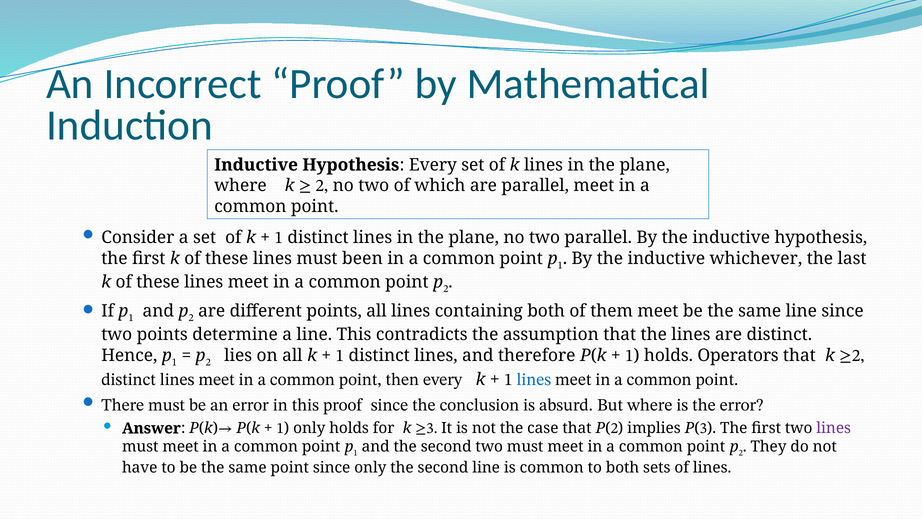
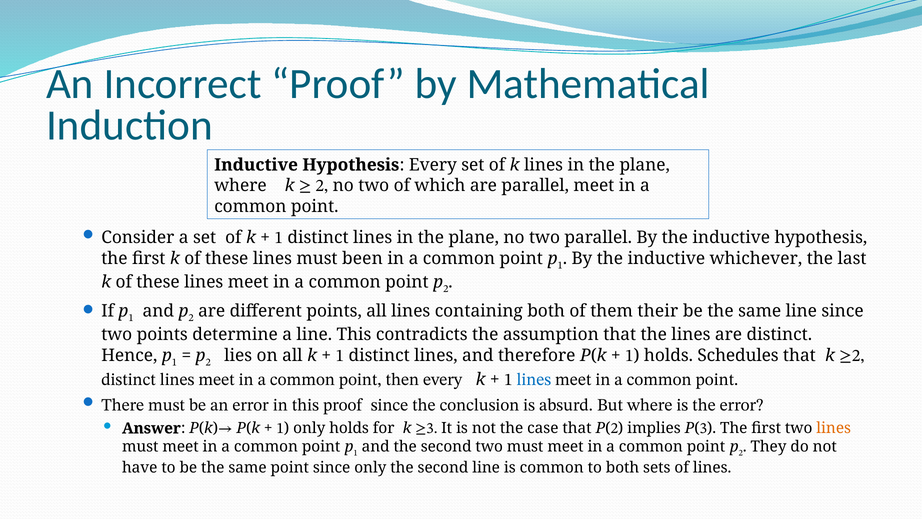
them meet: meet -> their
Operators: Operators -> Schedules
lines at (834, 428) colour: purple -> orange
